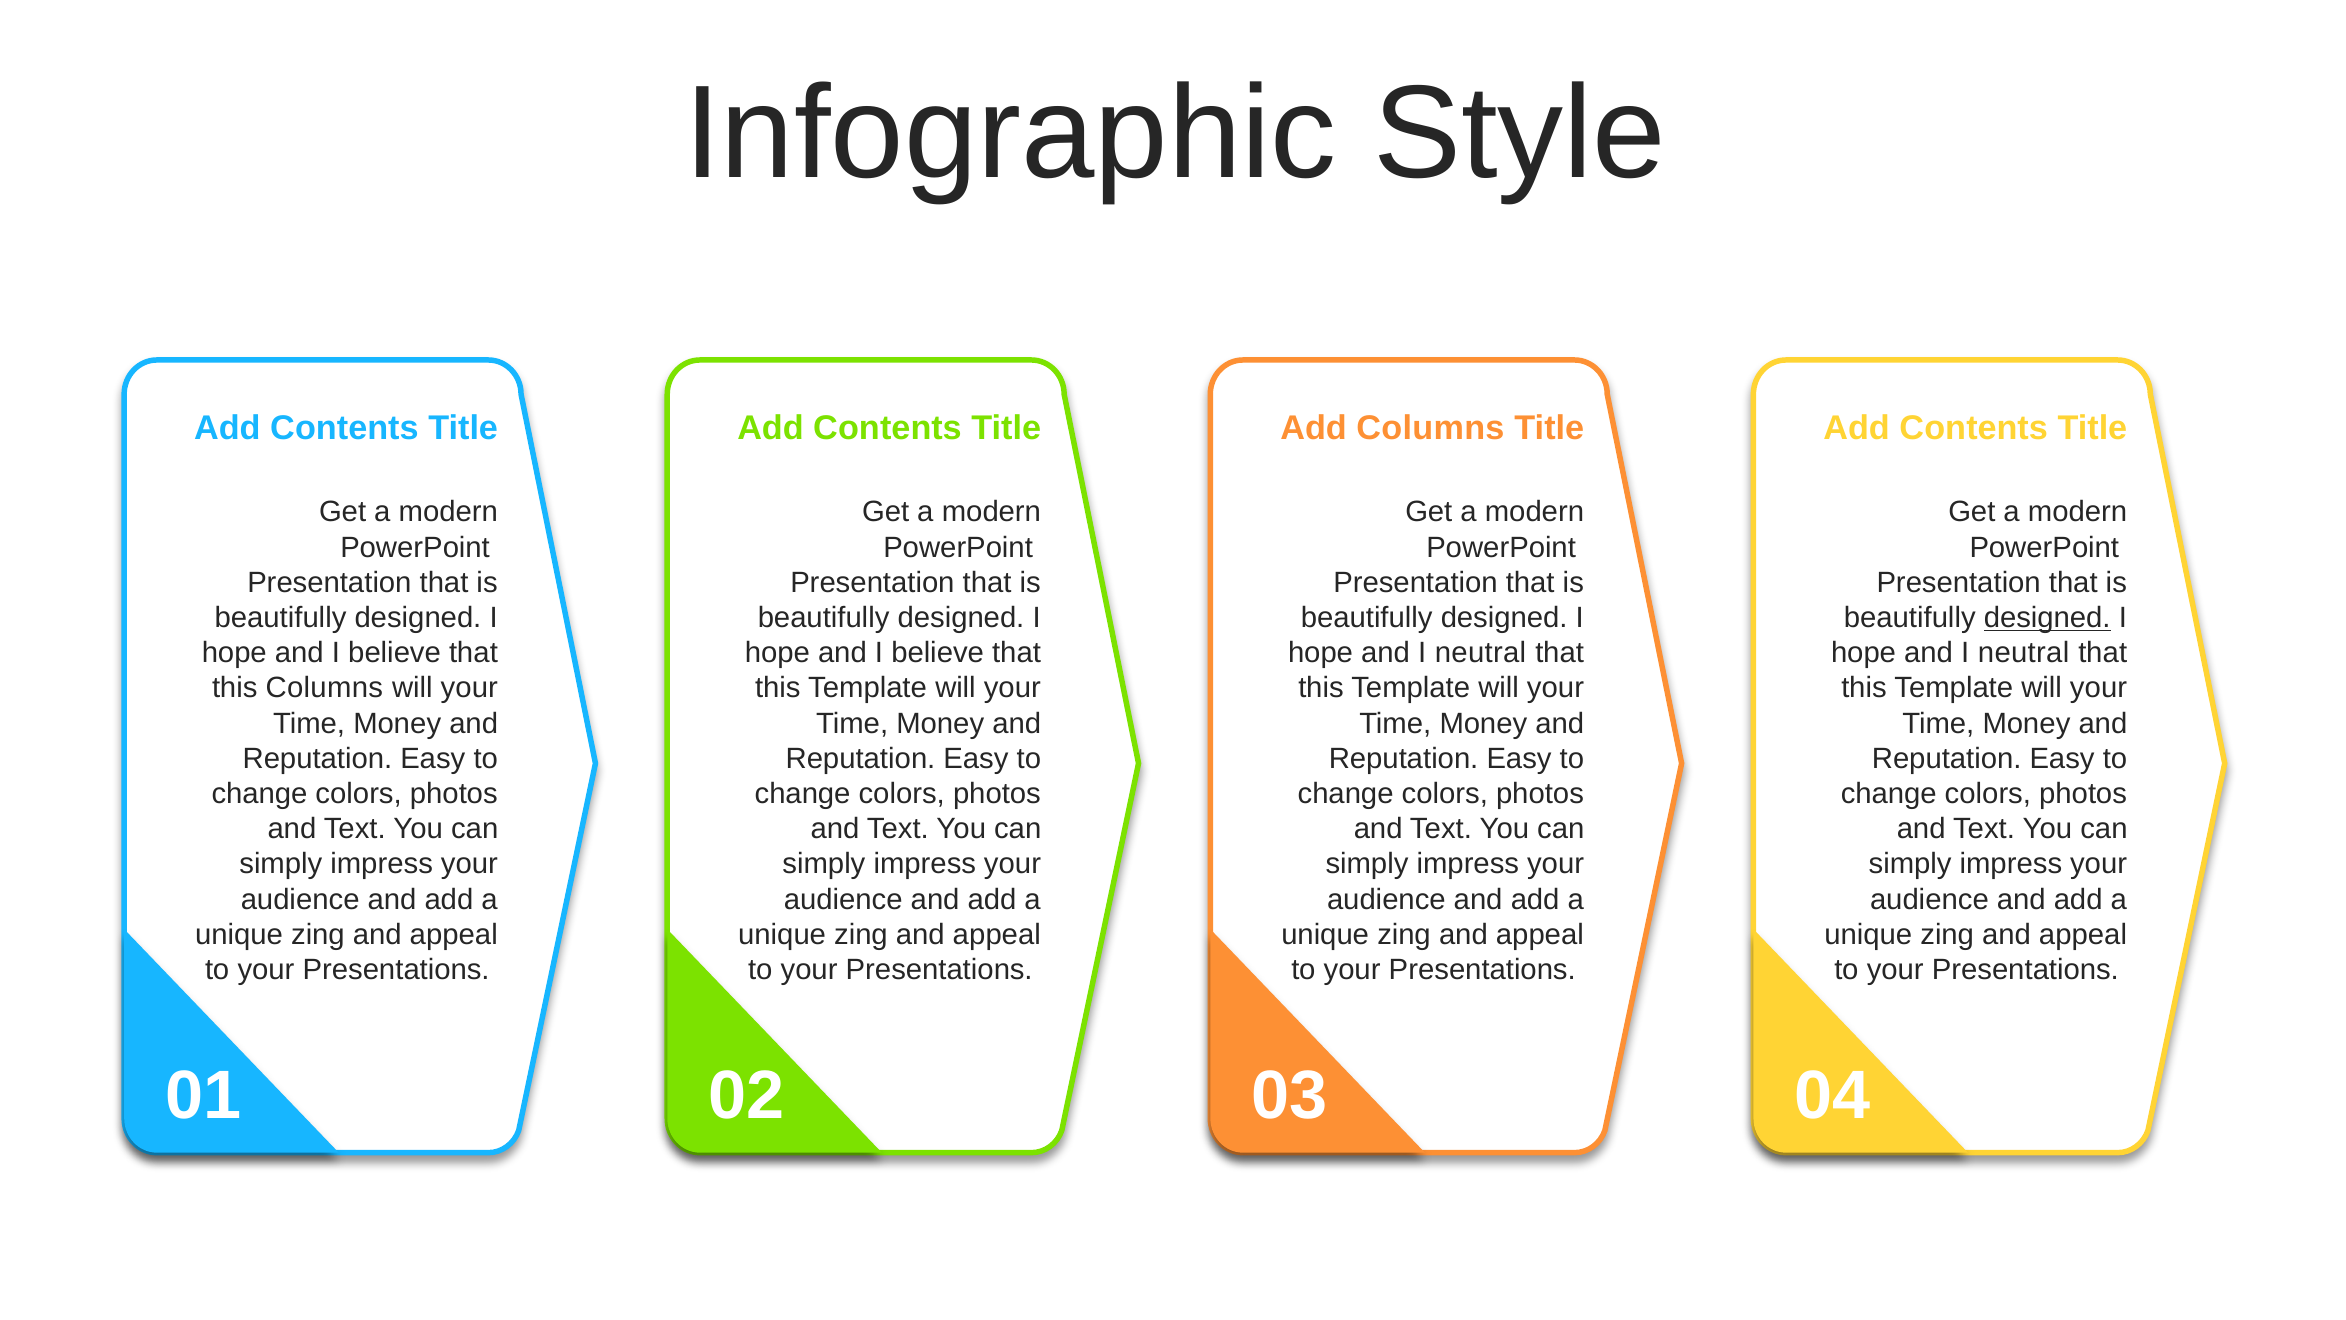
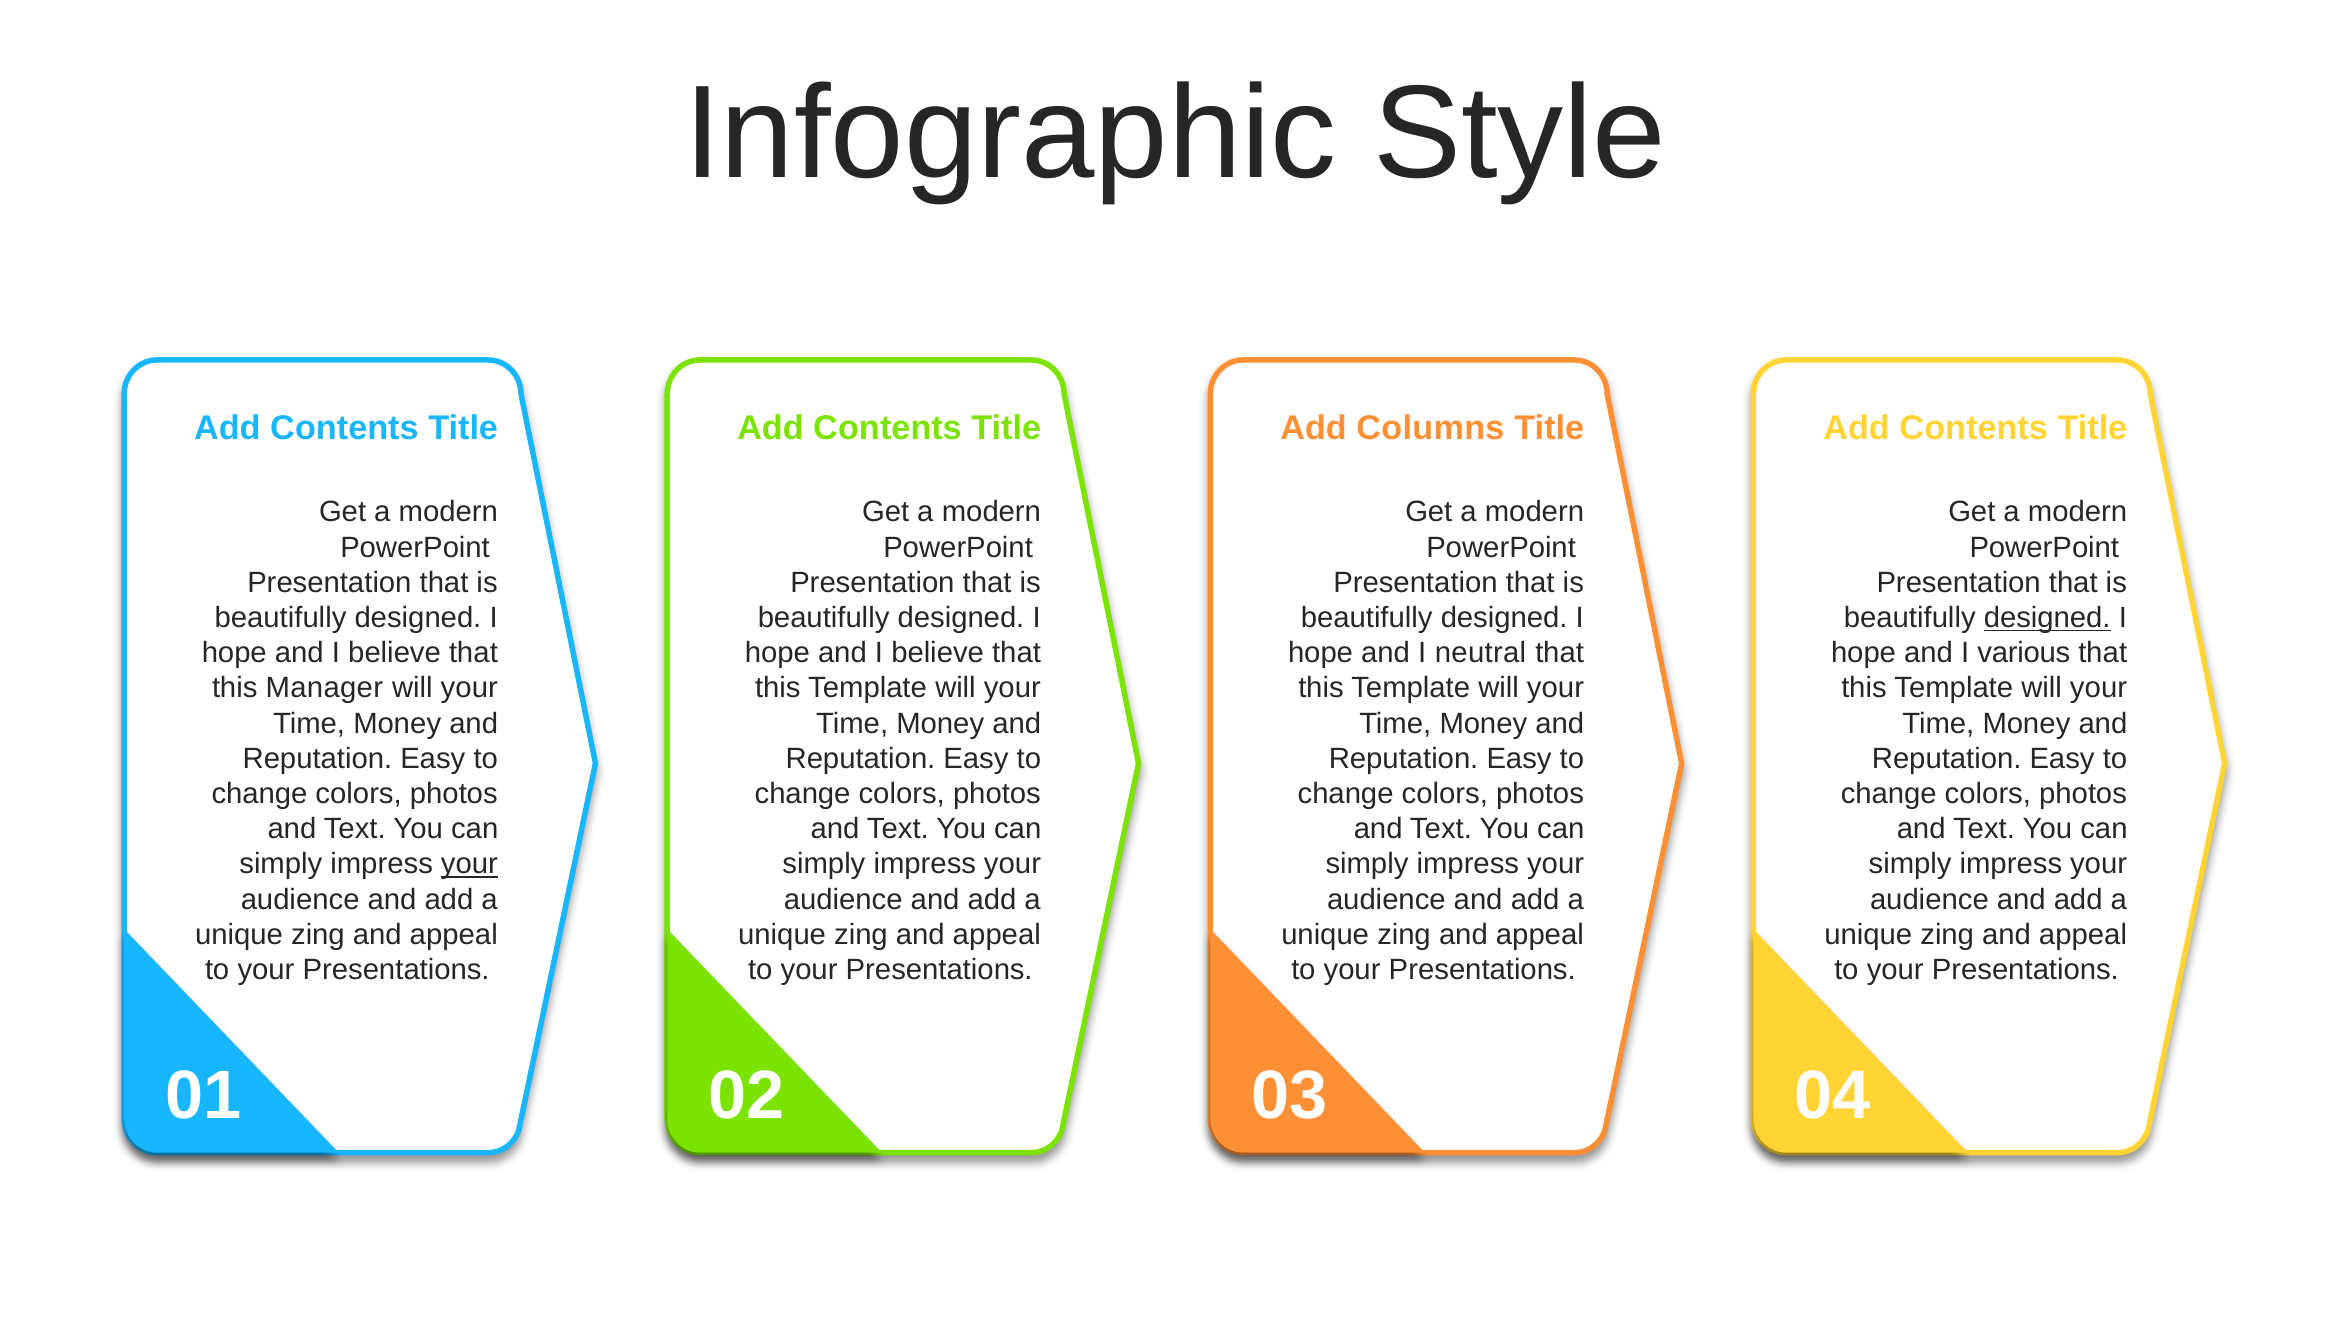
neutral at (2024, 653): neutral -> various
this Columns: Columns -> Manager
your at (469, 864) underline: none -> present
